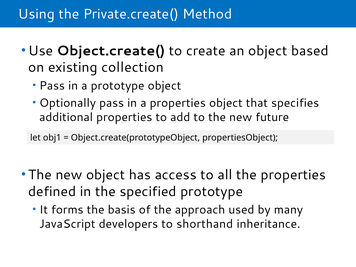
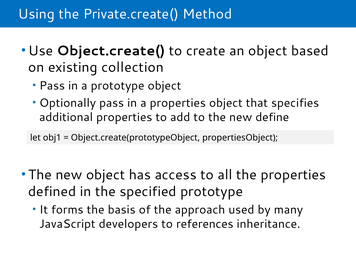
future: future -> define
shorthand: shorthand -> references
